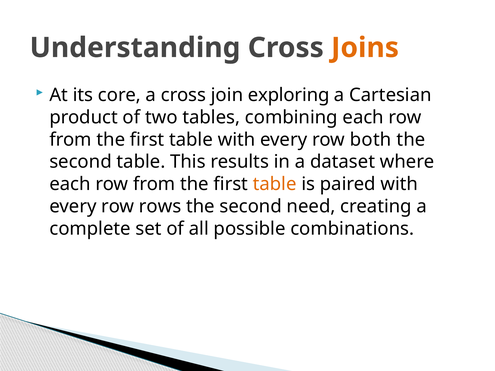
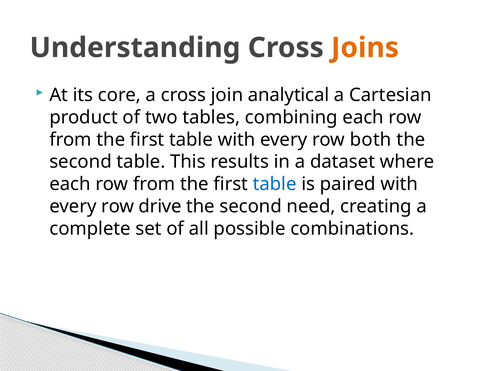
exploring: exploring -> analytical
table at (275, 184) colour: orange -> blue
rows: rows -> drive
